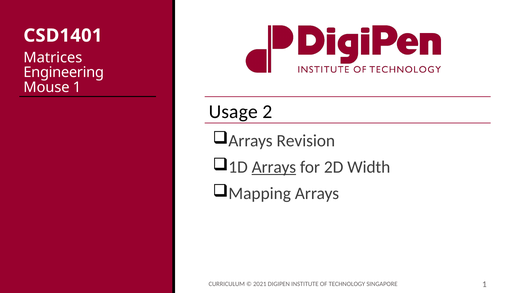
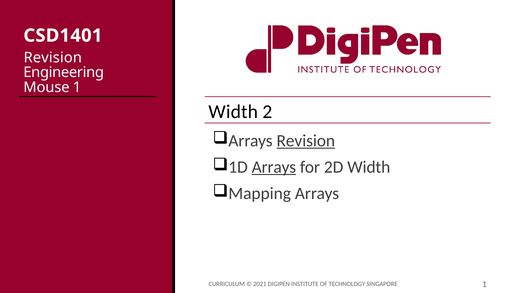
Matrices at (53, 57): Matrices -> Revision
Usage at (233, 112): Usage -> Width
Revision at (306, 141) underline: none -> present
